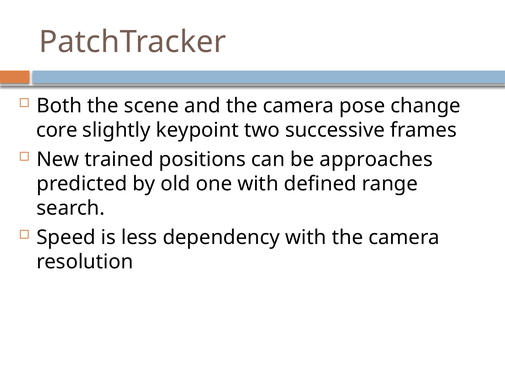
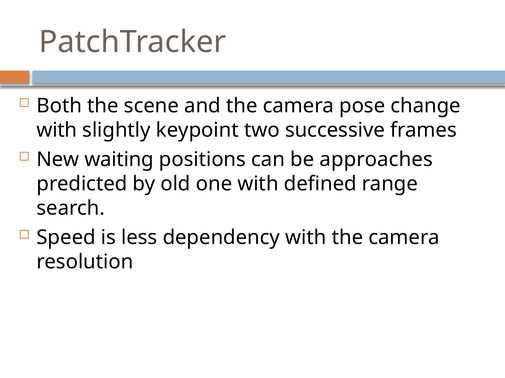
core at (57, 130): core -> with
trained: trained -> waiting
